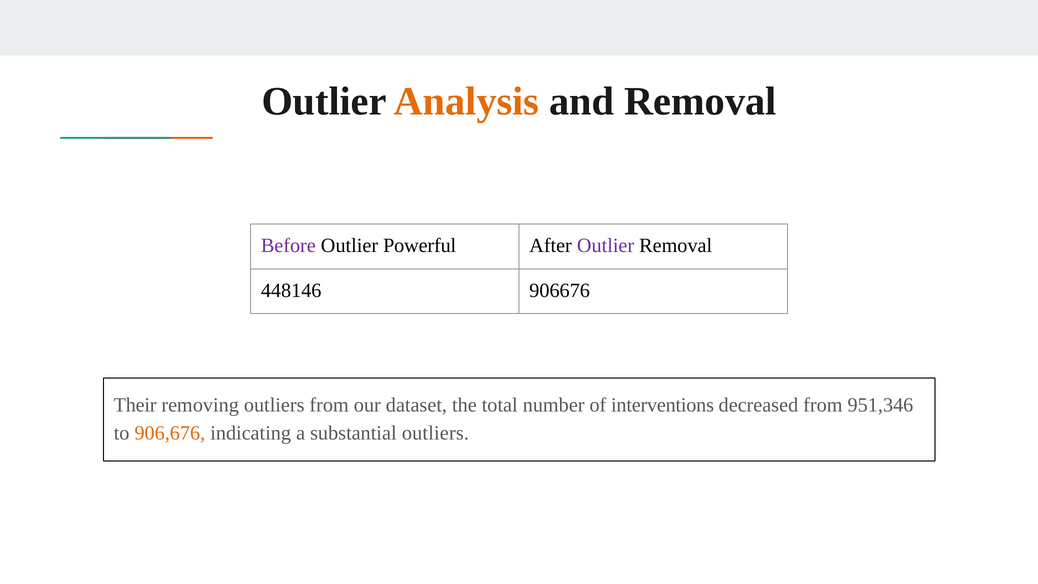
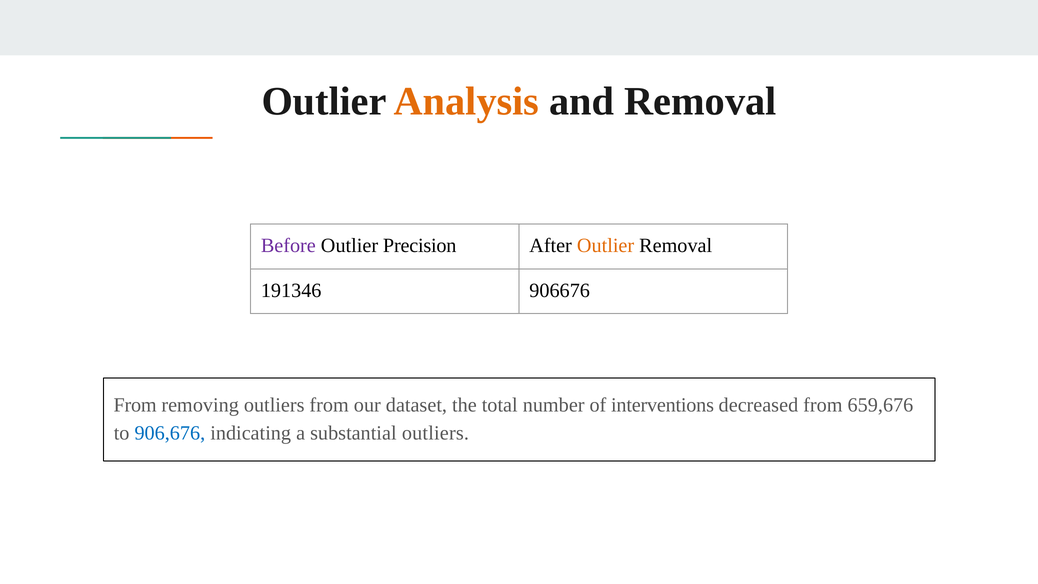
Powerful: Powerful -> Precision
Outlier at (606, 245) colour: purple -> orange
448146: 448146 -> 191346
Their at (135, 405): Their -> From
951,346: 951,346 -> 659,676
906,676 colour: orange -> blue
